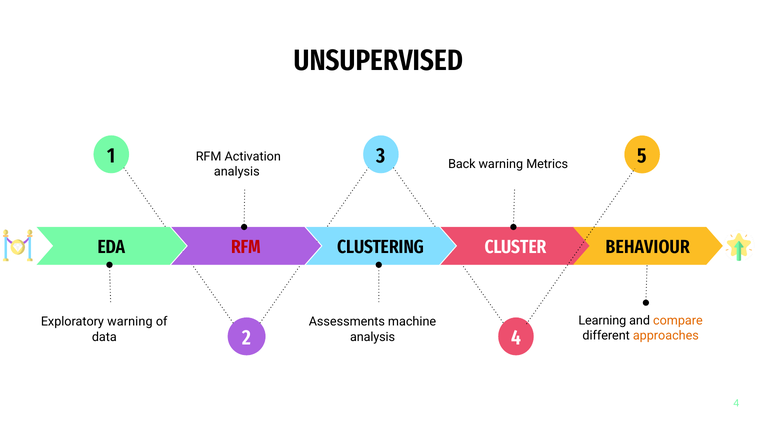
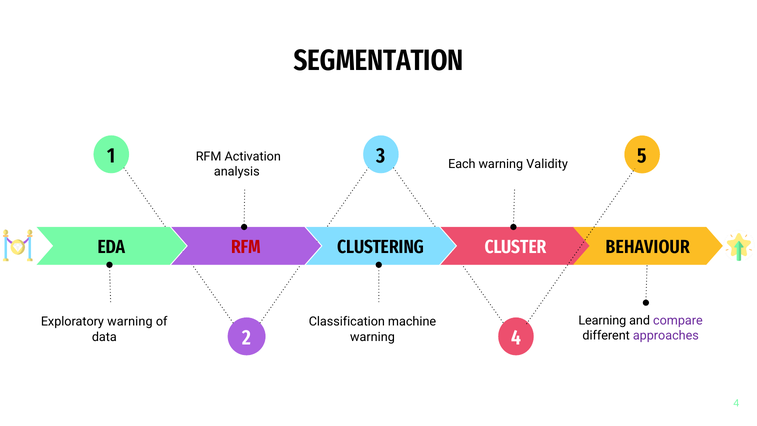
UNSUPERVISED: UNSUPERVISED -> SEGMENTATION
Back: Back -> Each
Metrics: Metrics -> Validity
compare colour: orange -> purple
Assessments: Assessments -> Classification
approaches colour: orange -> purple
analysis at (373, 337): analysis -> warning
